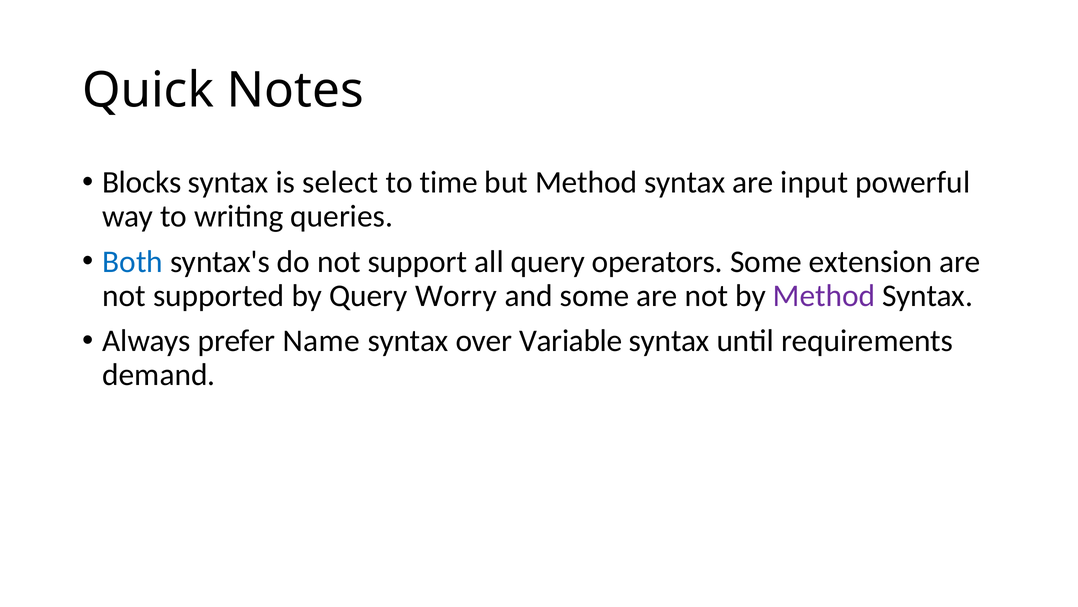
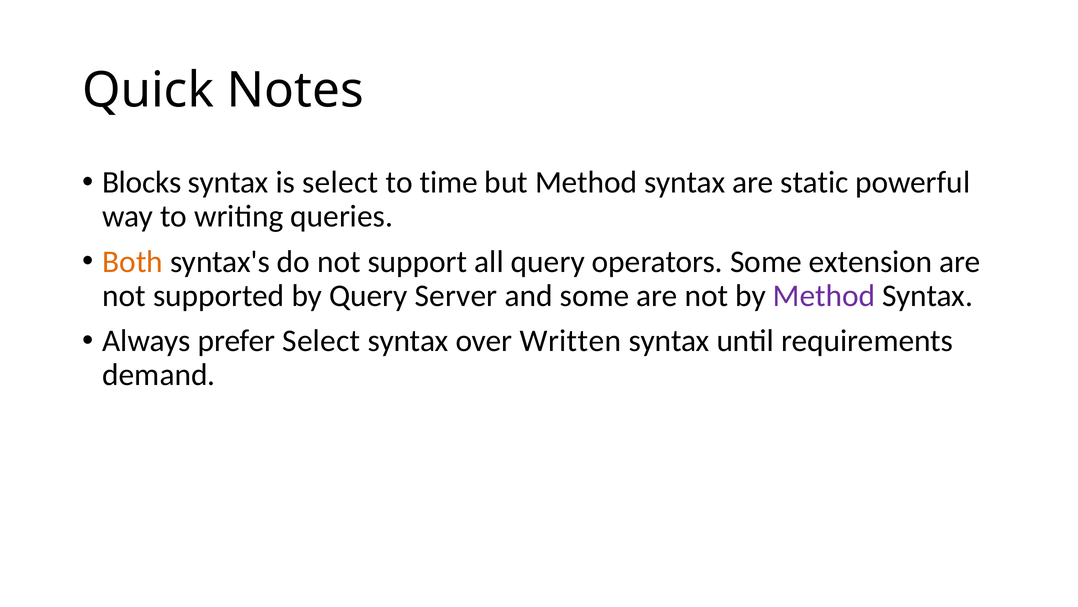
input: input -> static
Both colour: blue -> orange
Worry: Worry -> Server
prefer Name: Name -> Select
Variable: Variable -> Written
